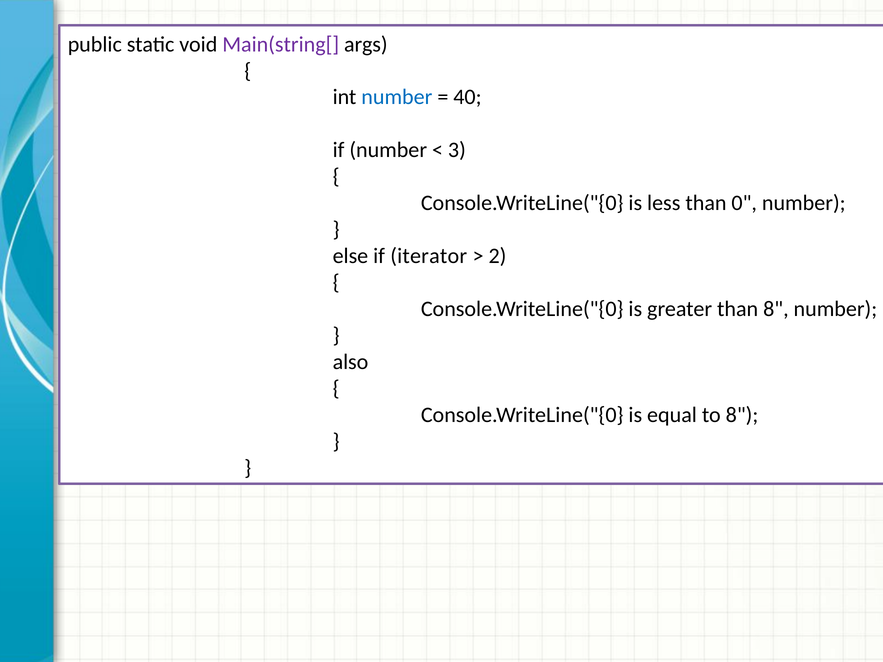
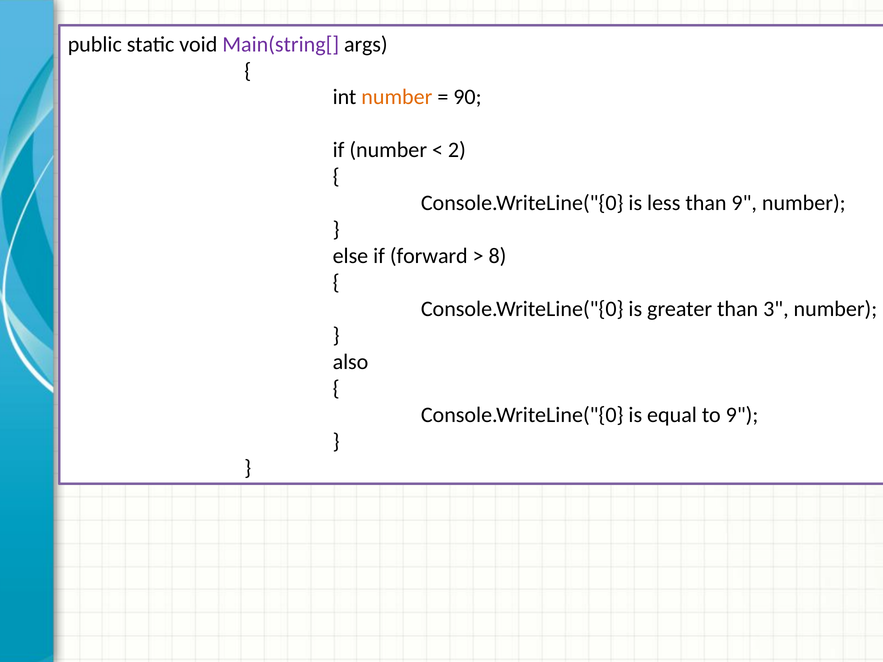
number at (397, 97) colour: blue -> orange
40: 40 -> 90
3: 3 -> 2
than 0: 0 -> 9
iterator: iterator -> forward
2: 2 -> 8
than 8: 8 -> 3
to 8: 8 -> 9
